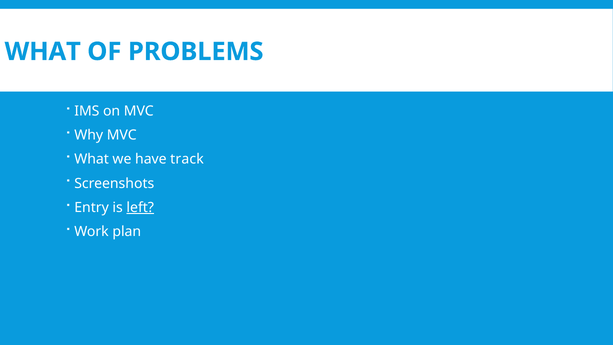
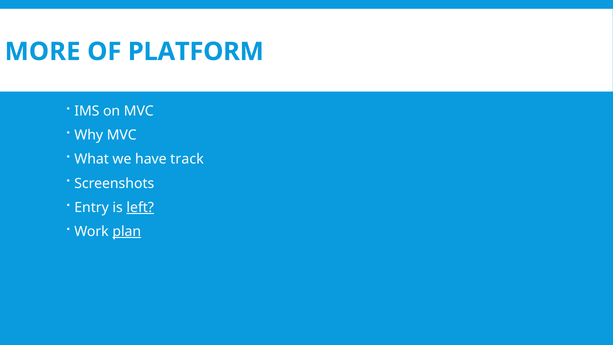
WHAT at (43, 52): WHAT -> MORE
PROBLEMS: PROBLEMS -> PLATFORM
plan underline: none -> present
